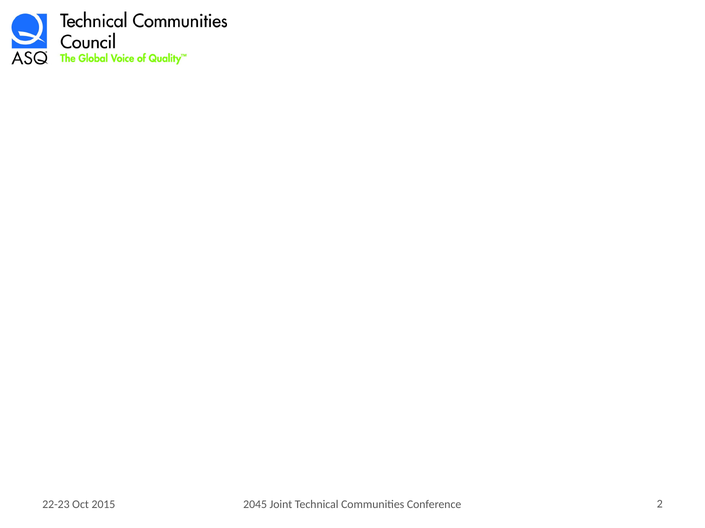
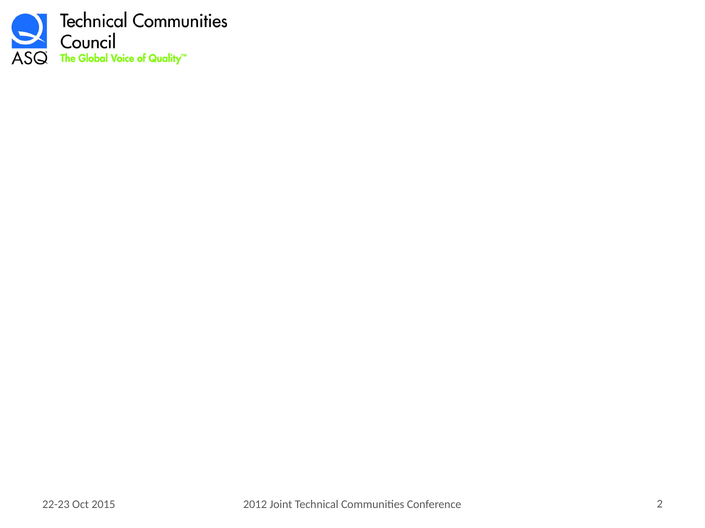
2045: 2045 -> 2012
